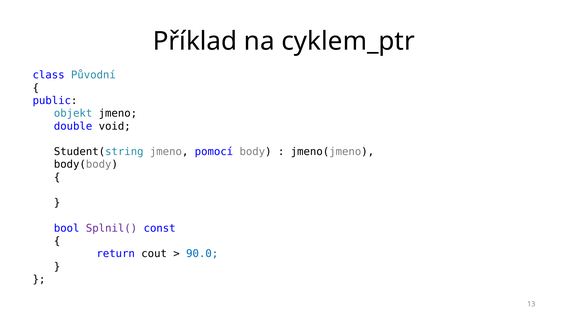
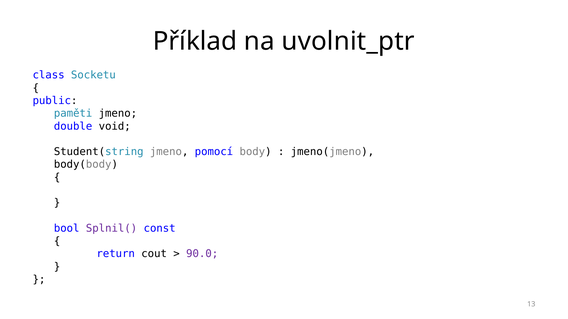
cyklem_ptr: cyklem_ptr -> uvolnit_ptr
Původní: Původní -> Socketu
objekt: objekt -> paměti
90.0 colour: blue -> purple
